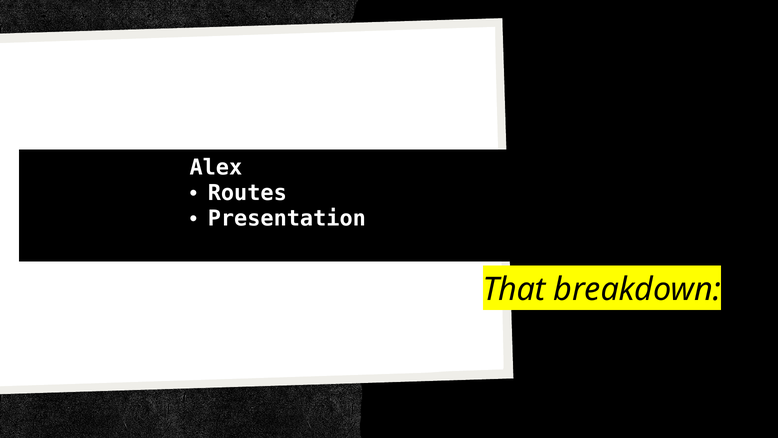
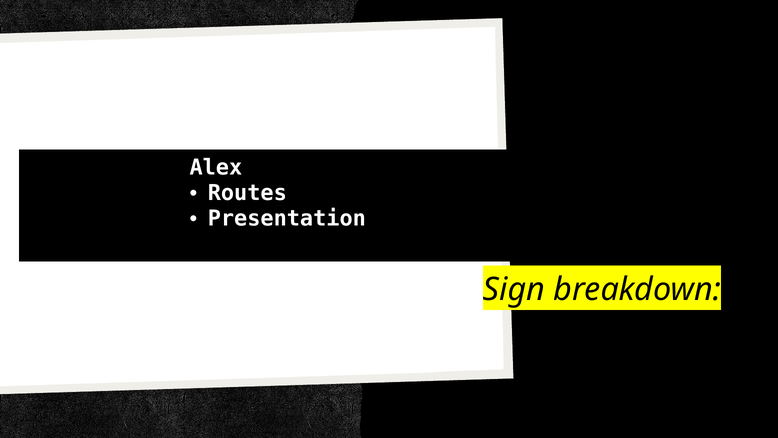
That: That -> Sign
